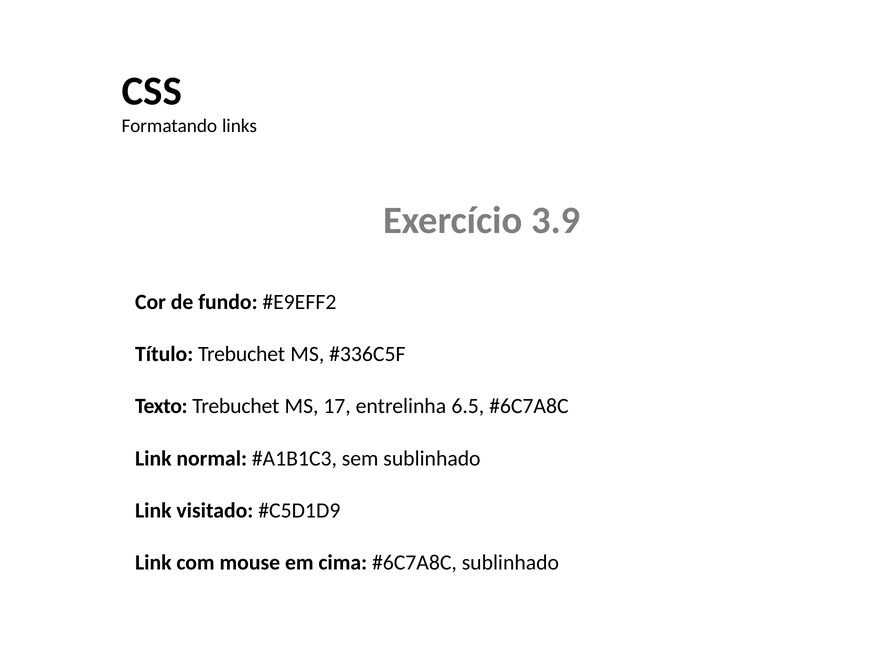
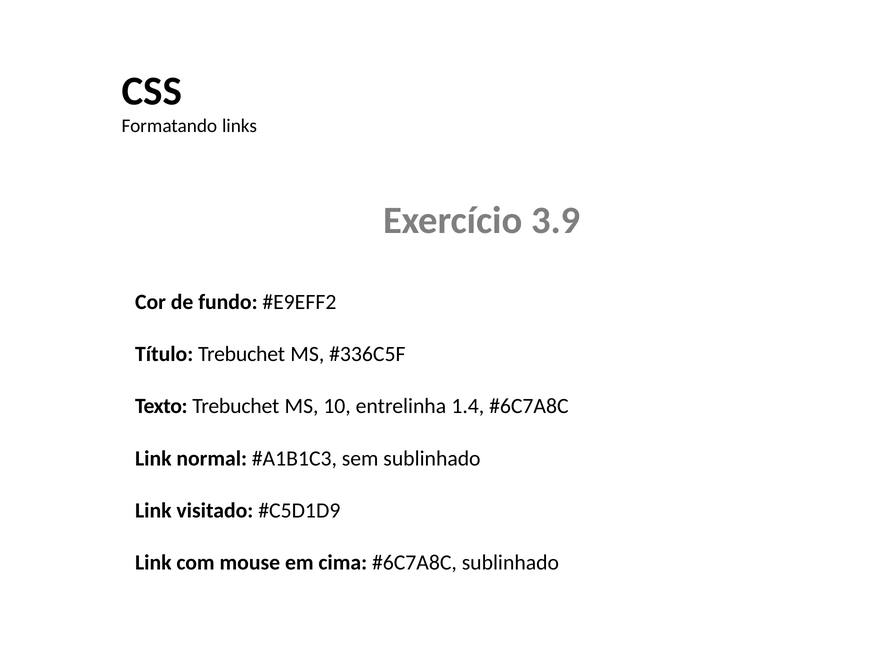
17: 17 -> 10
6.5: 6.5 -> 1.4
